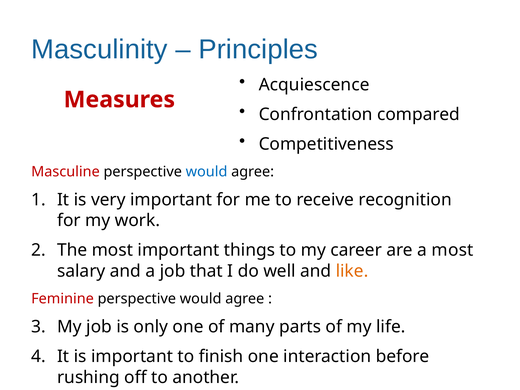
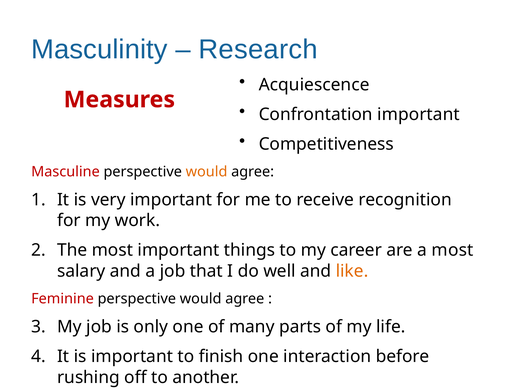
Principles: Principles -> Research
Confrontation compared: compared -> important
would at (207, 172) colour: blue -> orange
